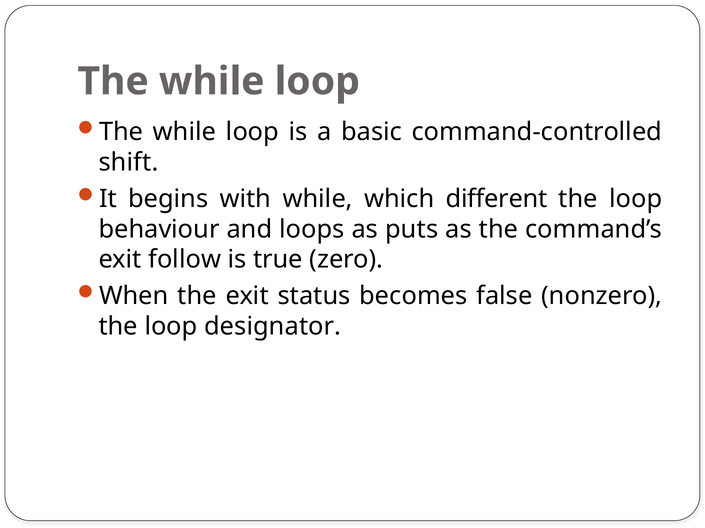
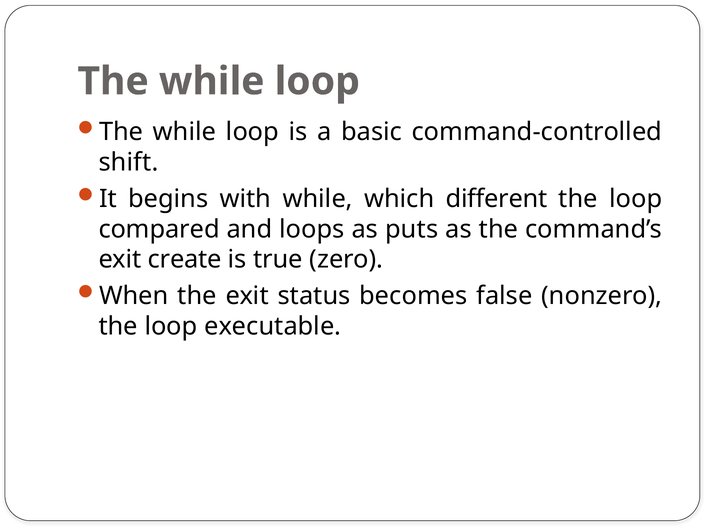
behaviour: behaviour -> compared
follow: follow -> create
designator: designator -> executable
